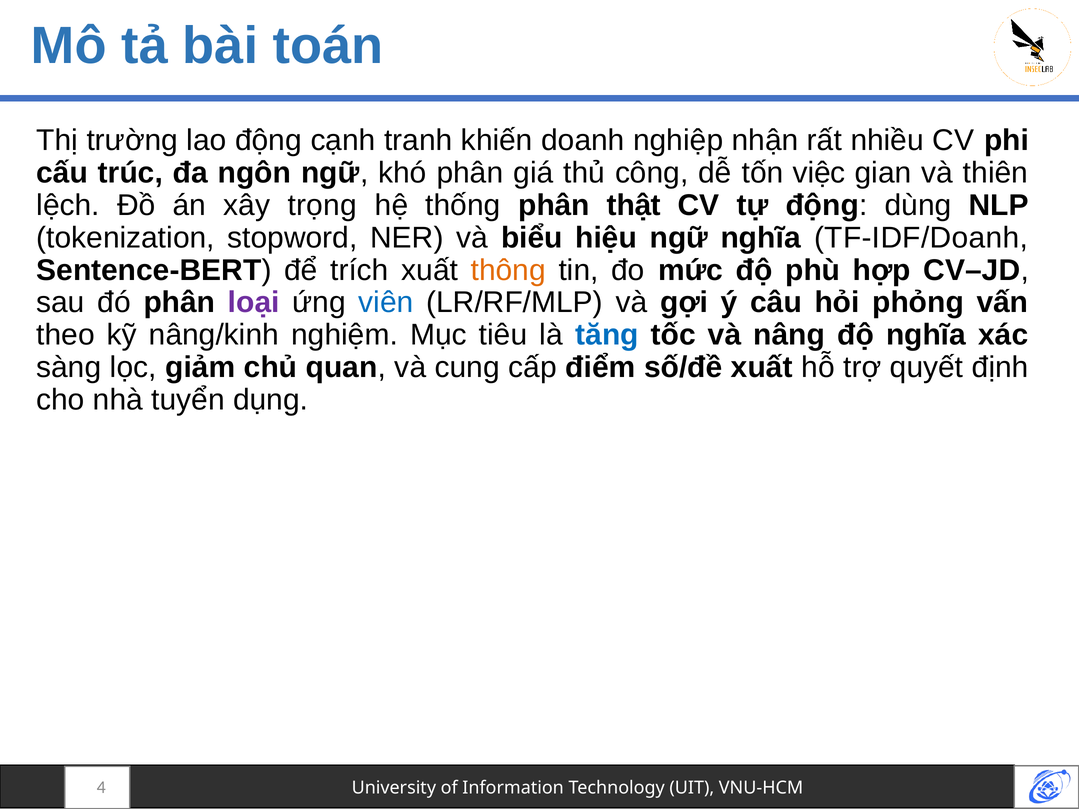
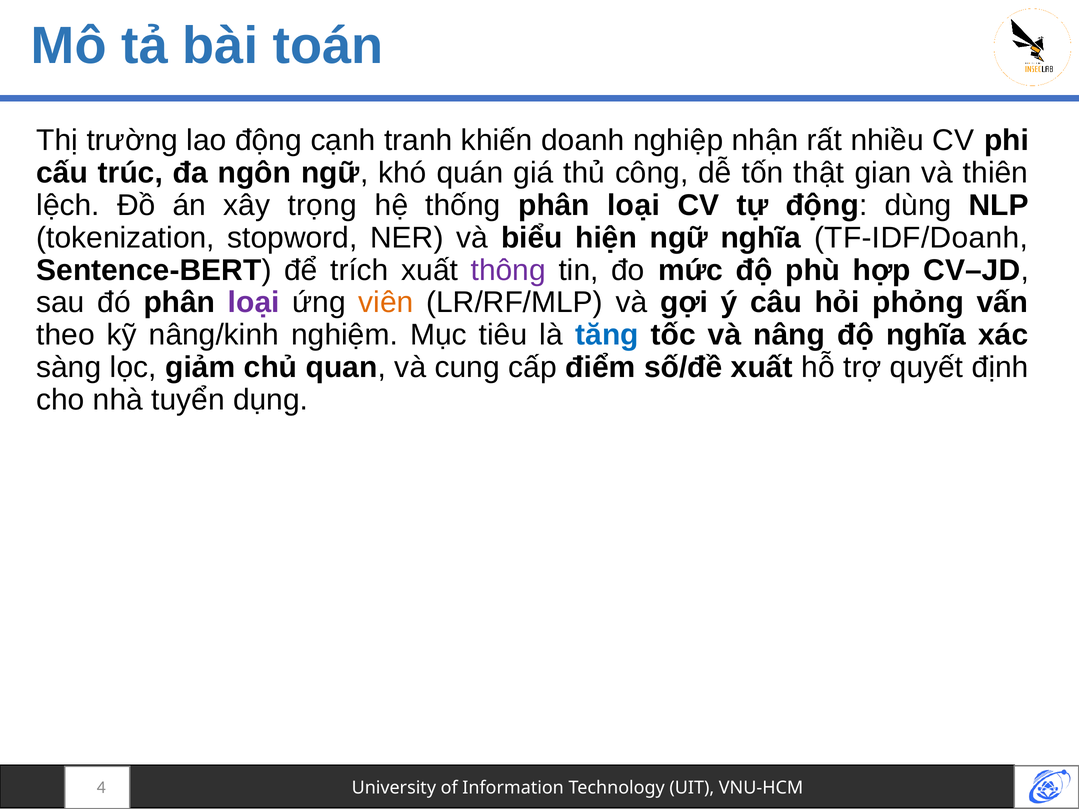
khó phân: phân -> quán
việc: việc -> thật
thống phân thật: thật -> loại
hiệu: hiệu -> hiện
thông colour: orange -> purple
viên colour: blue -> orange
